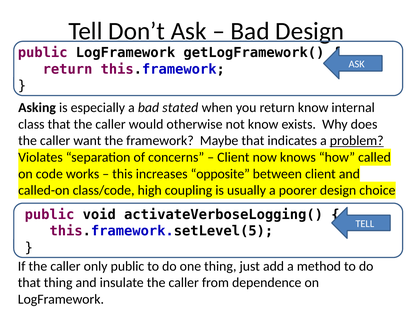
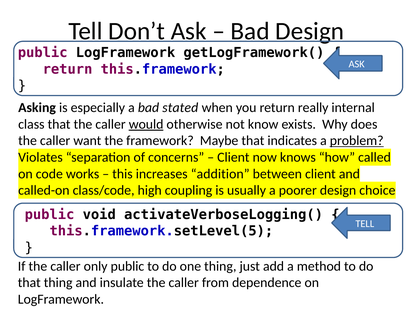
return know: know -> really
would underline: none -> present
opposite: opposite -> addition
